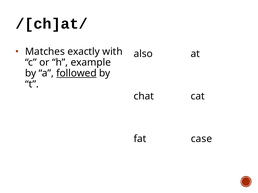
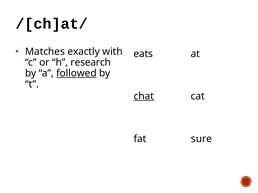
also: also -> eats
example: example -> research
chat underline: none -> present
case: case -> sure
